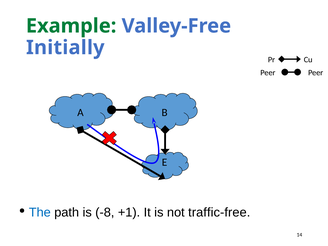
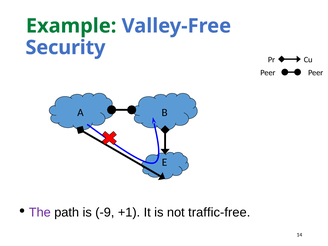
Initially: Initially -> Security
The colour: blue -> purple
-8: -8 -> -9
